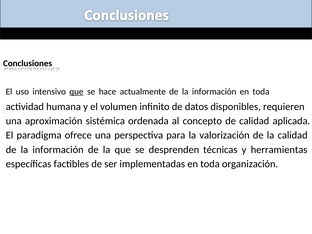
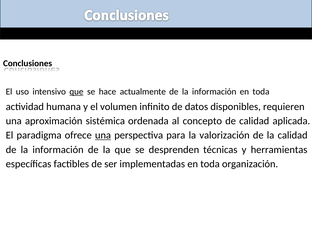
una at (103, 135) underline: none -> present
